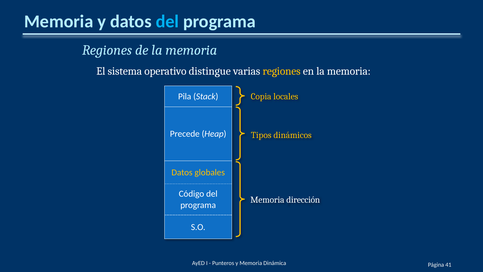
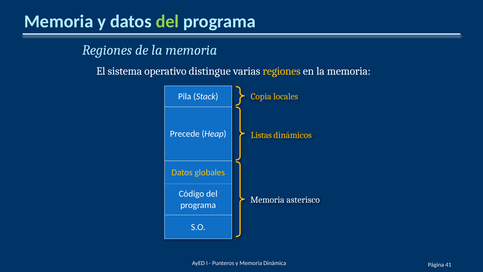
del at (167, 22) colour: light blue -> light green
Tipos: Tipos -> Listas
dirección: dirección -> asterisco
